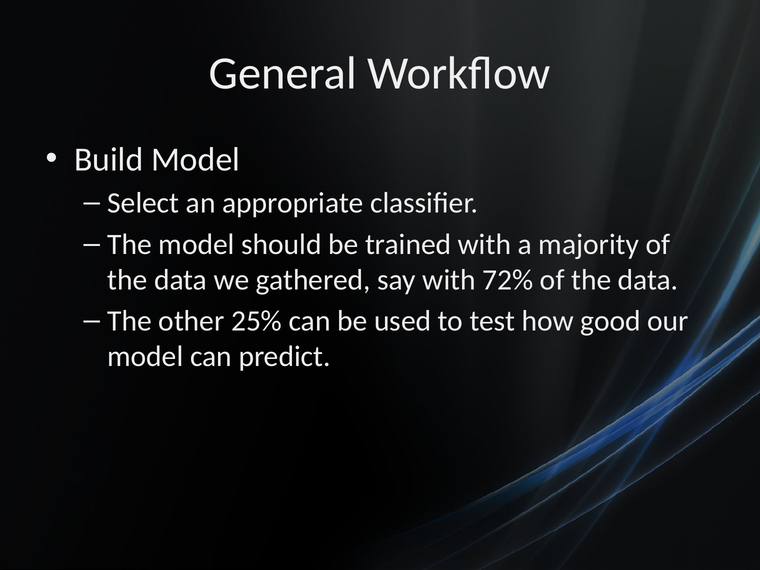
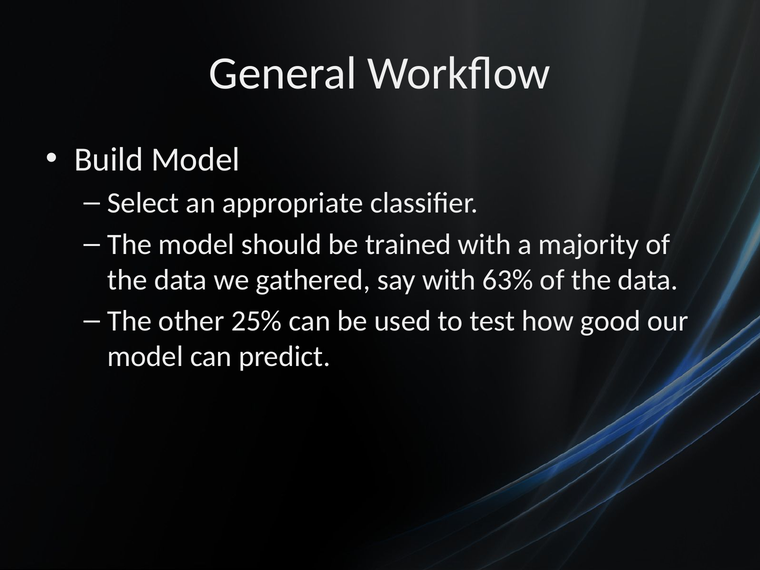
72%: 72% -> 63%
